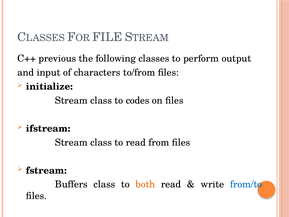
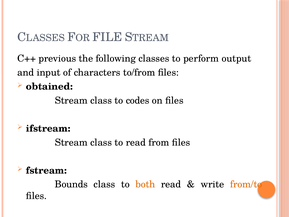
initialize: initialize -> obtained
Buffers: Buffers -> Bounds
from/to colour: blue -> orange
